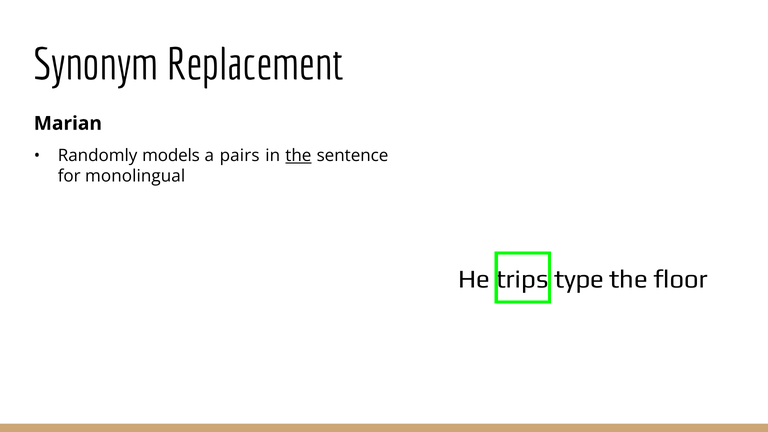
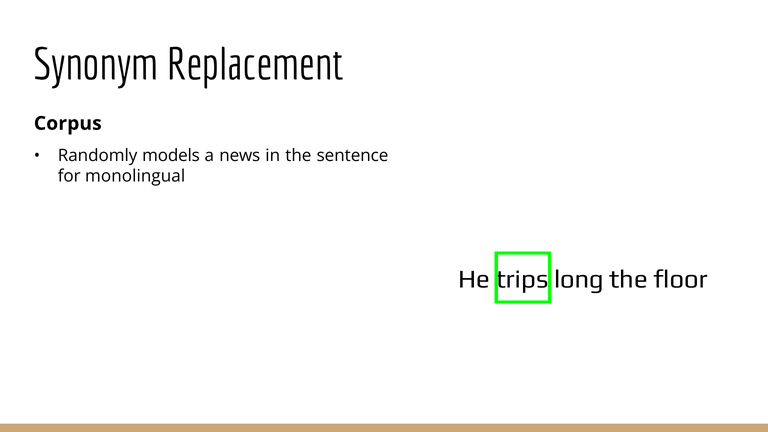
Marian: Marian -> Corpus
pairs: pairs -> news
the at (298, 156) underline: present -> none
trips type: type -> long
